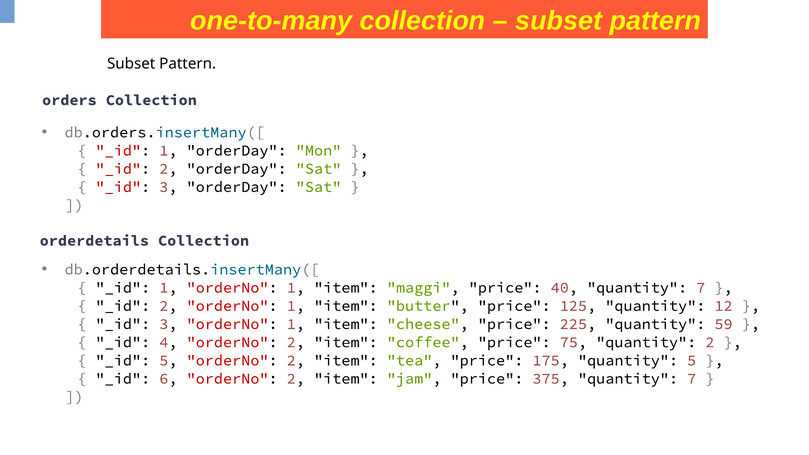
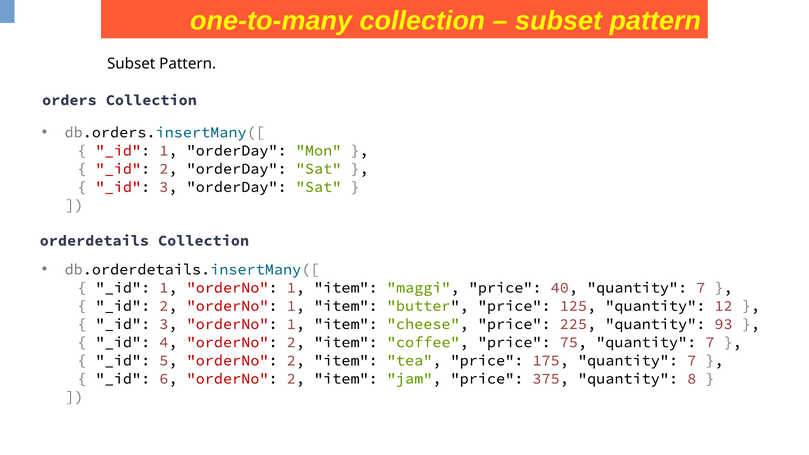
59: 59 -> 93
75 quantity 2: 2 -> 7
175 quantity 5: 5 -> 7
375 quantity 7: 7 -> 8
